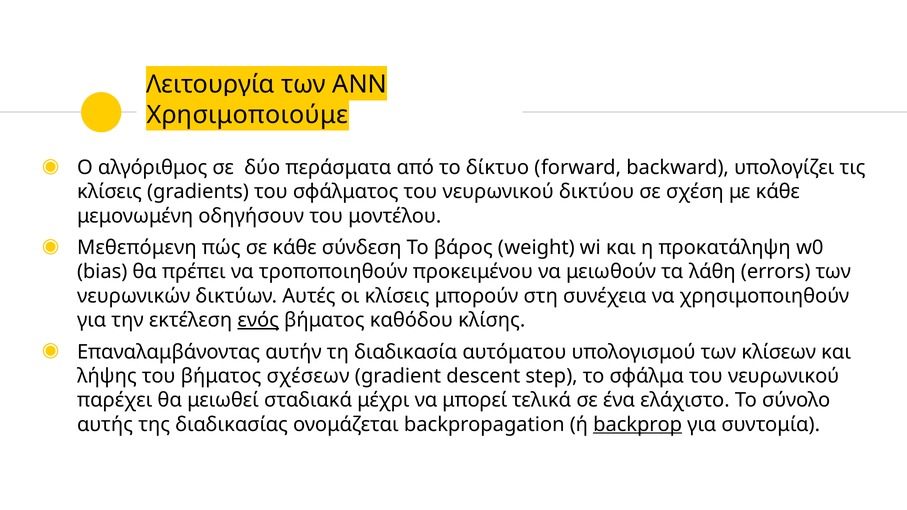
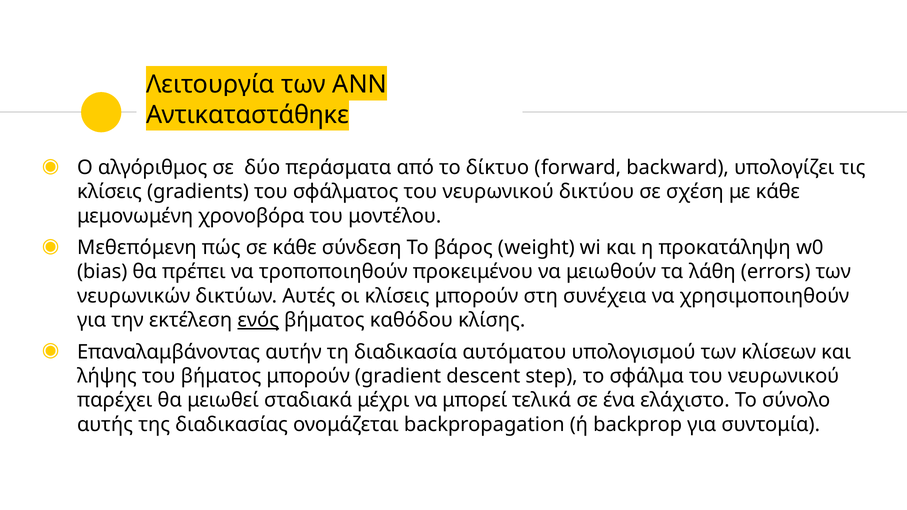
Χρησιμοποιούμε: Χρησιμοποιούμε -> Αντικαταστάθηκε
οδηγήσουν: οδηγήσουν -> χρονοβόρα
βήματος σχέσεων: σχέσεων -> μπορούν
backprop underline: present -> none
